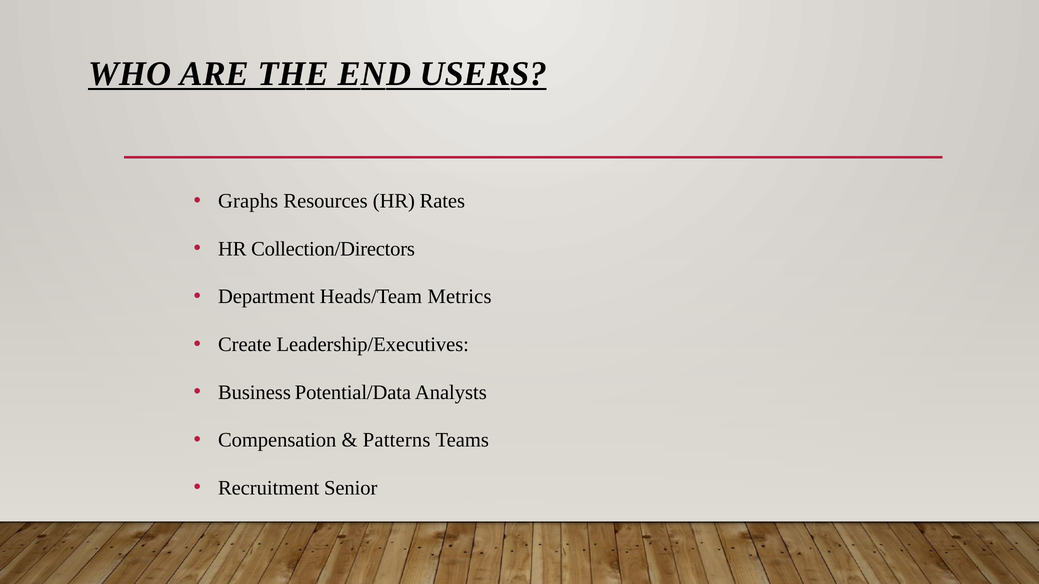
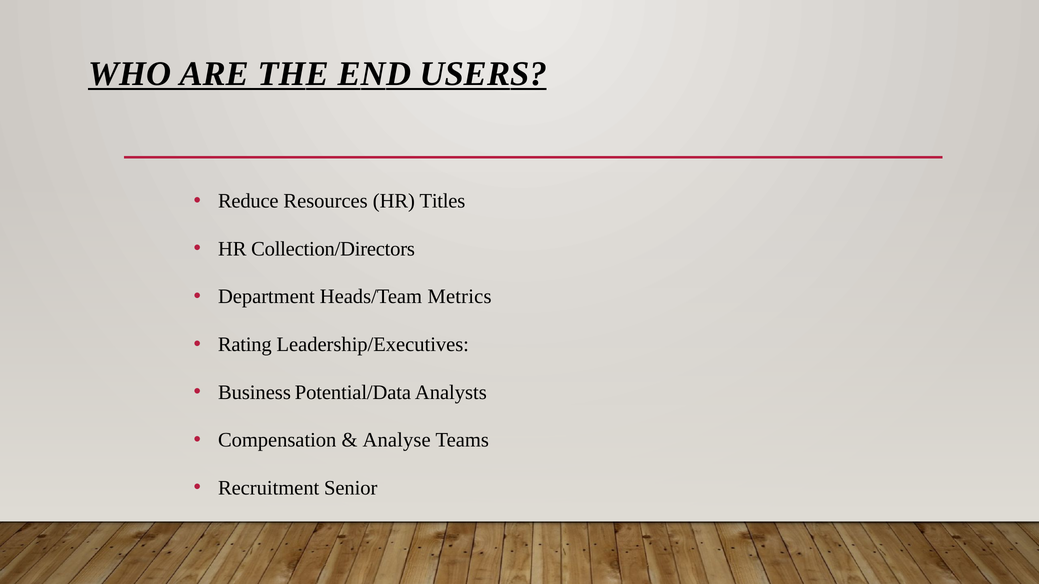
Graphs: Graphs -> Reduce
Rates: Rates -> Titles
Create: Create -> Rating
Patterns: Patterns -> Analyse
